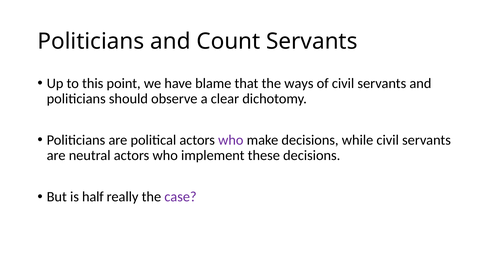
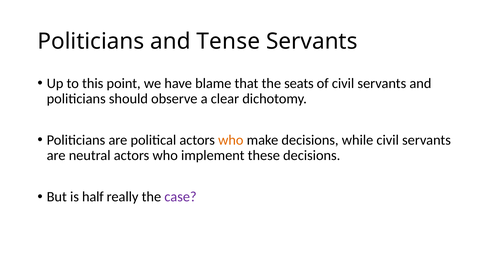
Count: Count -> Tense
ways: ways -> seats
who at (231, 140) colour: purple -> orange
